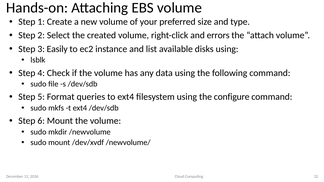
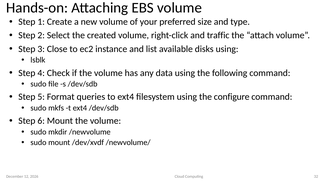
errors: errors -> traffic
Easily: Easily -> Close
